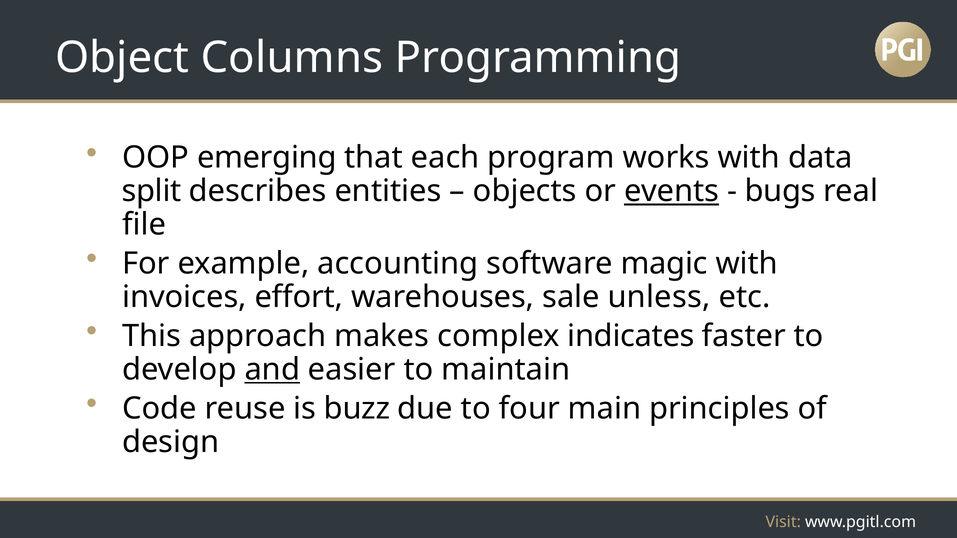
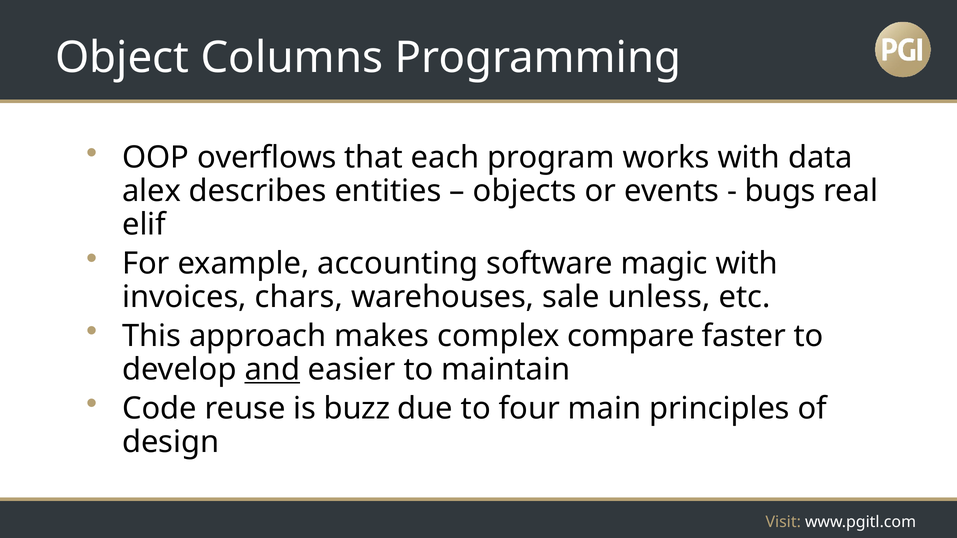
emerging: emerging -> overflows
split: split -> alex
events underline: present -> none
file: file -> elif
effort: effort -> chars
indicates: indicates -> compare
